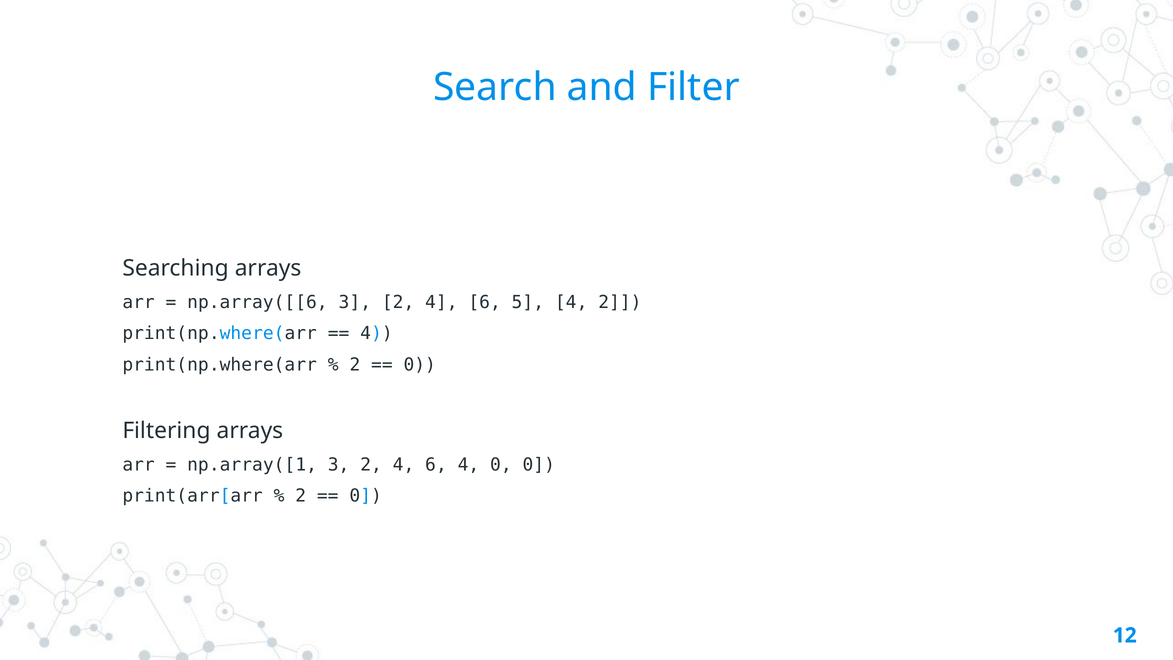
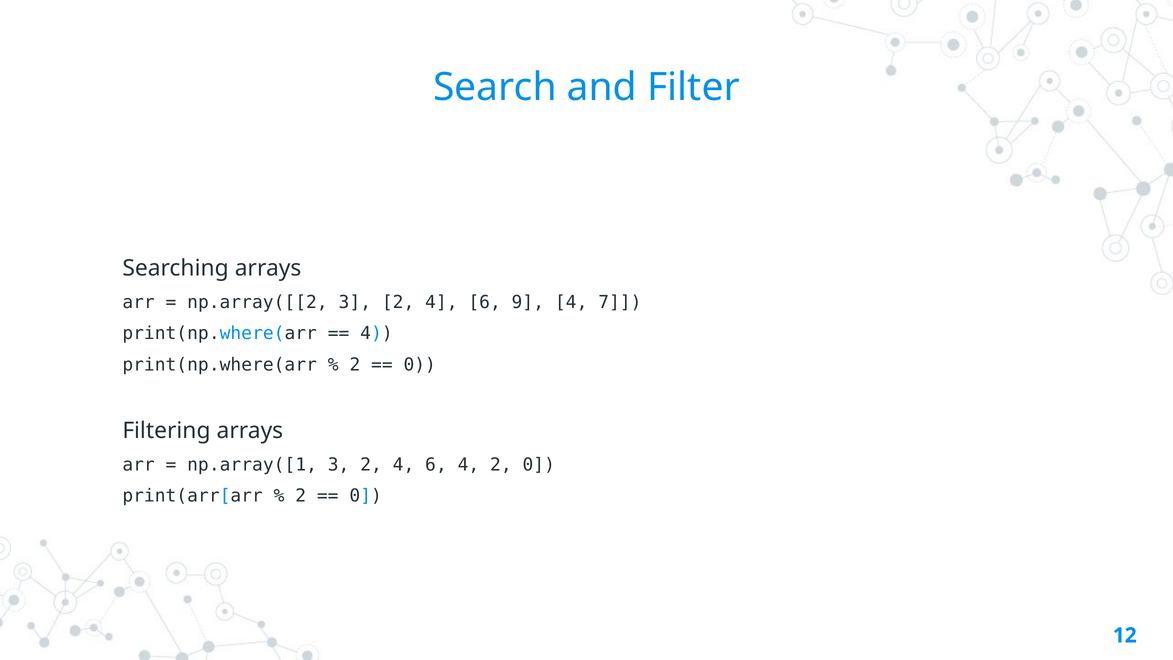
np.array([[6: np.array([[6 -> np.array([[2
5: 5 -> 9
4 2: 2 -> 7
4 0: 0 -> 2
